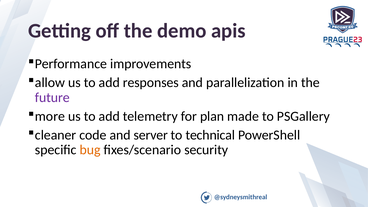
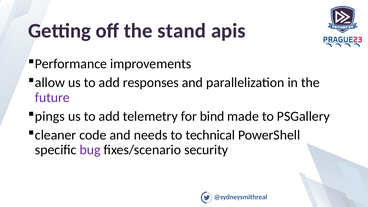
demo: demo -> stand
more: more -> pings
plan: plan -> bind
server: server -> needs
bug colour: orange -> purple
